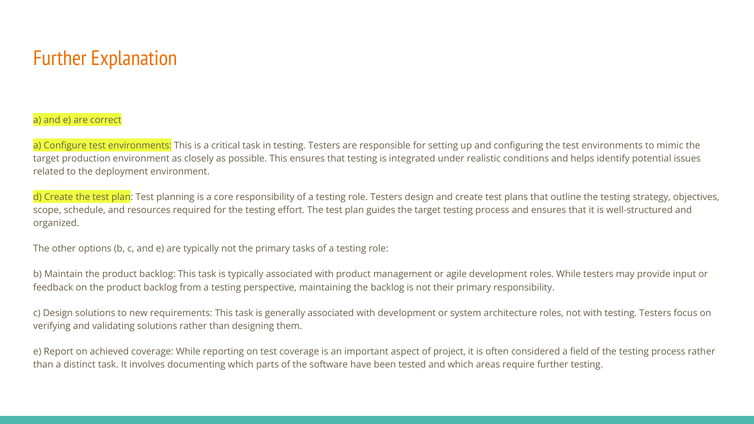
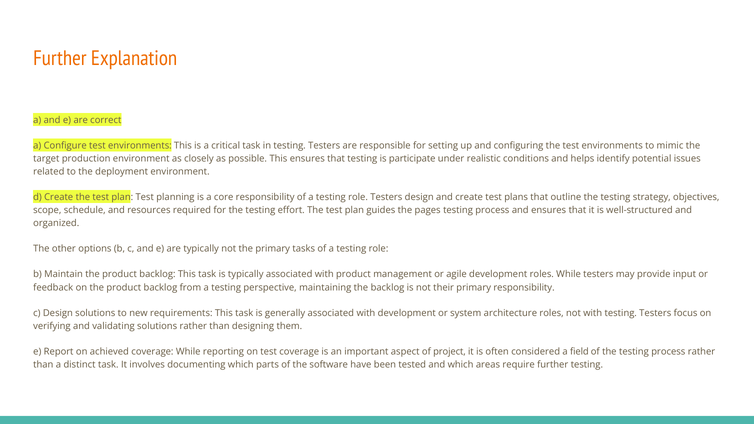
integrated: integrated -> participate
guides the target: target -> pages
